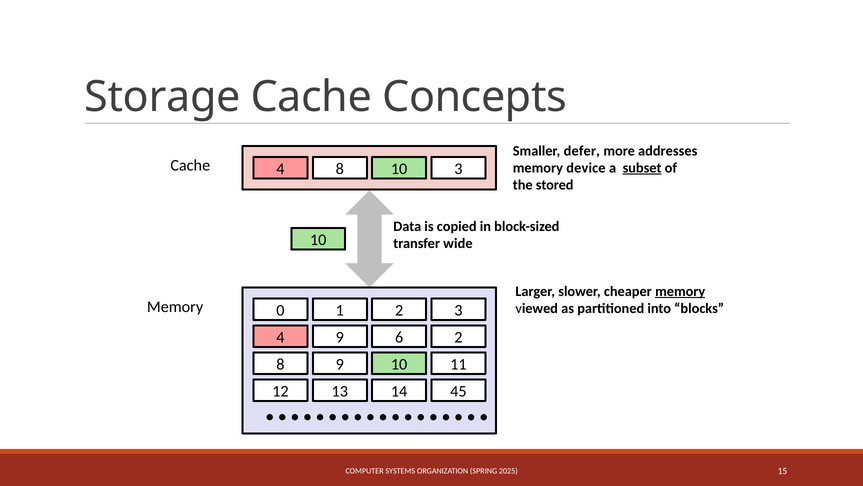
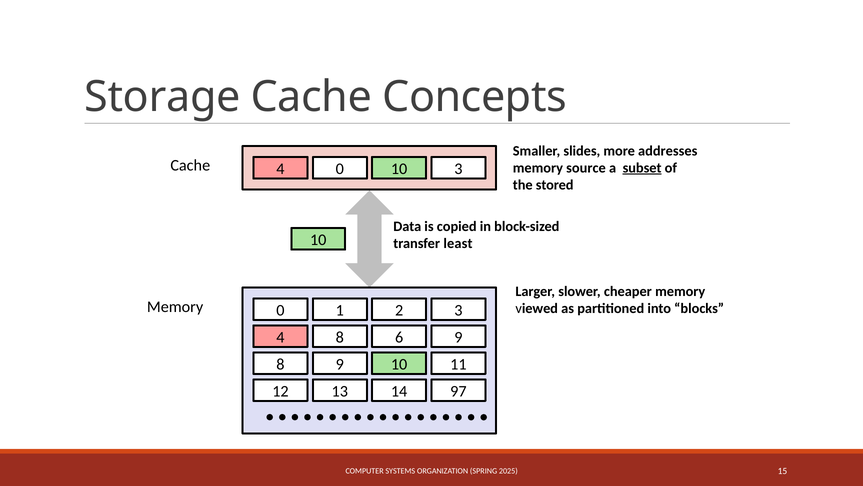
defer: defer -> slides
device: device -> source
8 at (340, 169): 8 -> 0
wide: wide -> least
memory at (680, 291) underline: present -> none
9 at (340, 337): 9 -> 8
6 2: 2 -> 9
45: 45 -> 97
